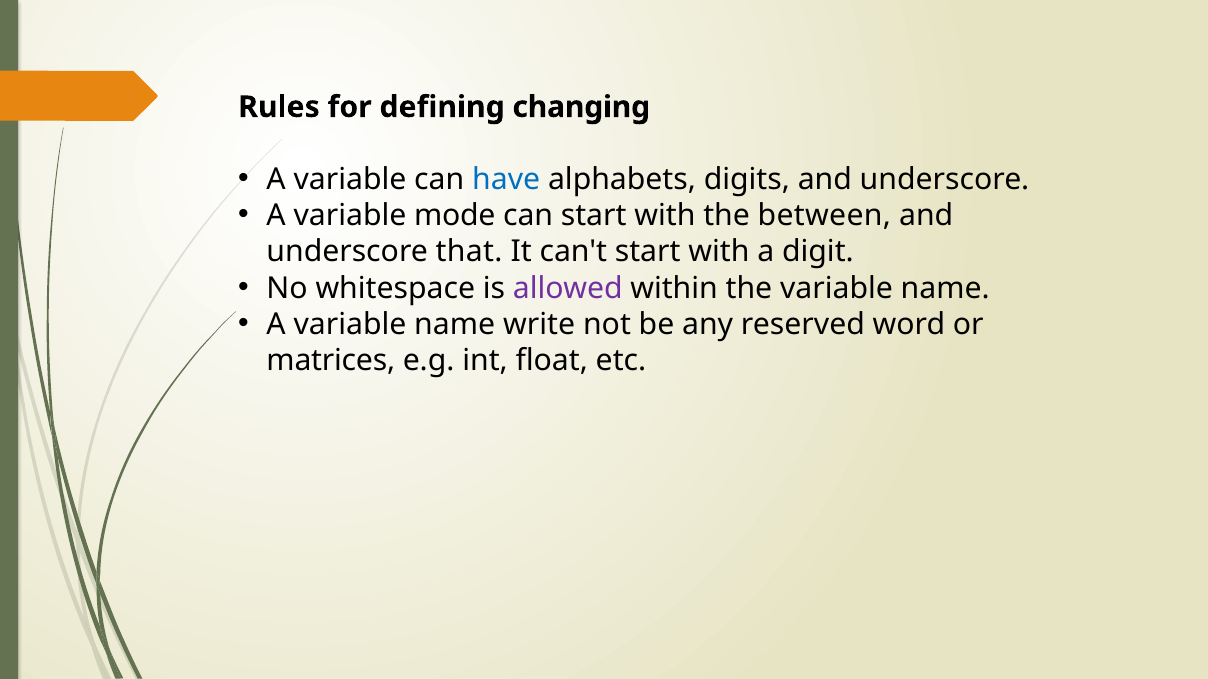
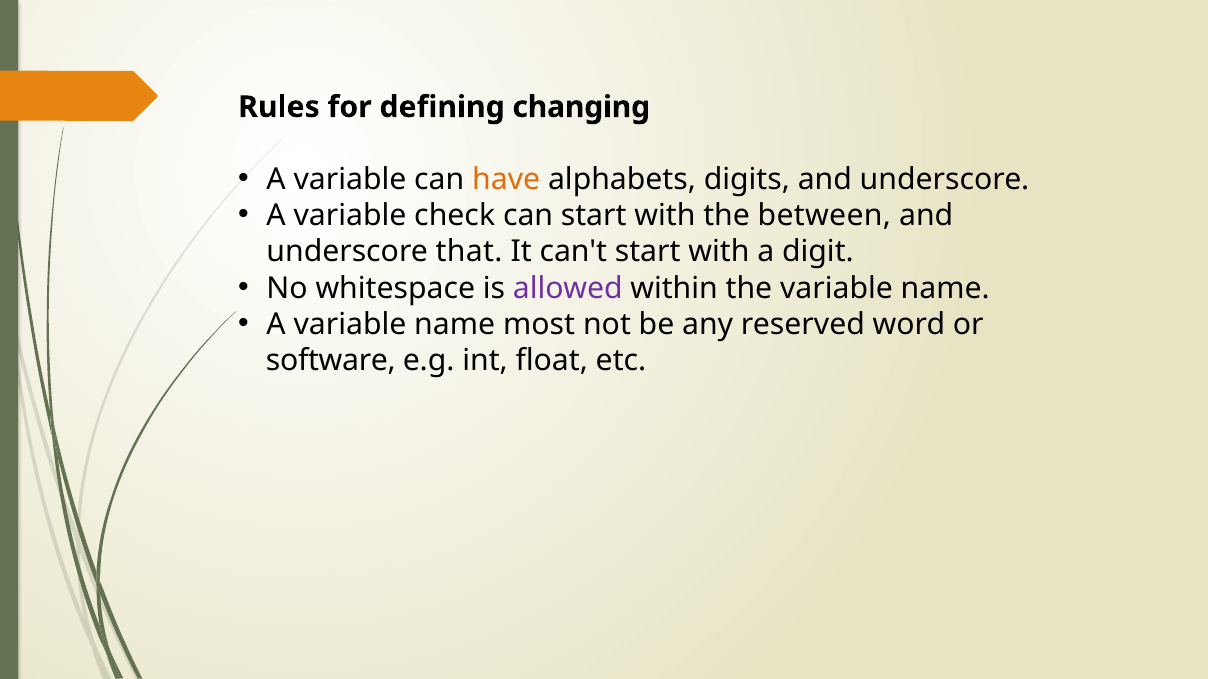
have colour: blue -> orange
mode: mode -> check
write: write -> most
matrices: matrices -> software
